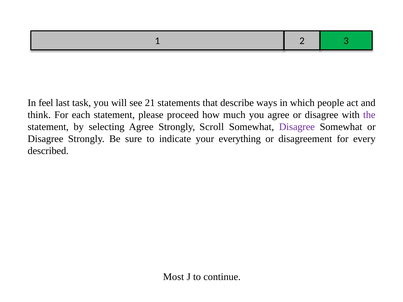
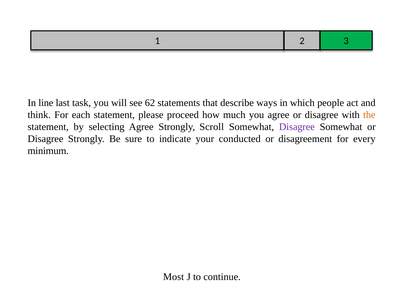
feel: feel -> line
21: 21 -> 62
the colour: purple -> orange
everything: everything -> conducted
described: described -> minimum
